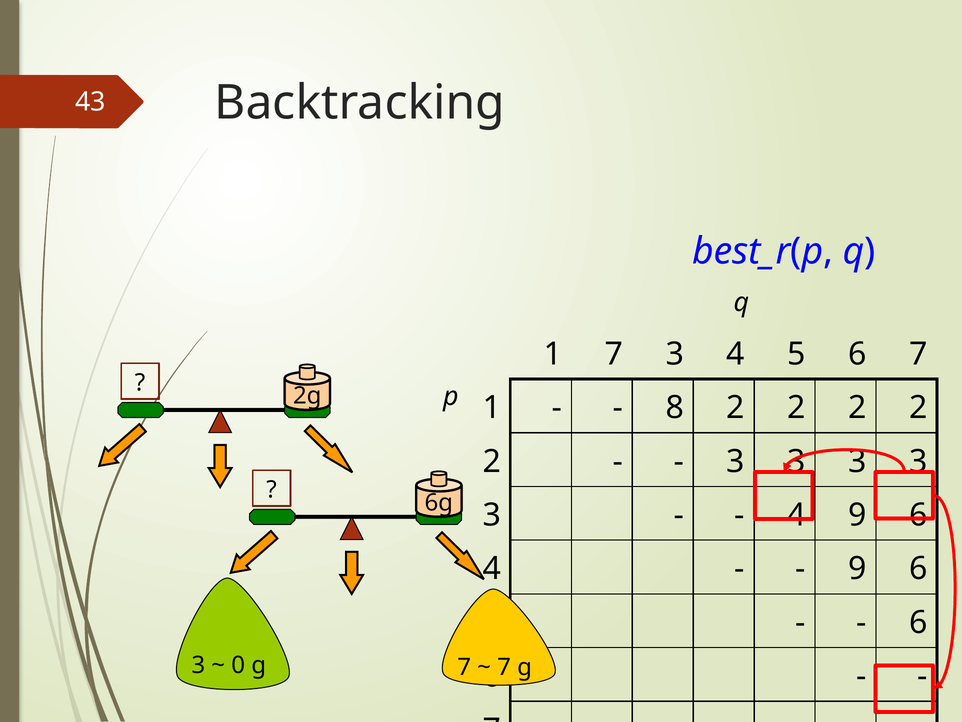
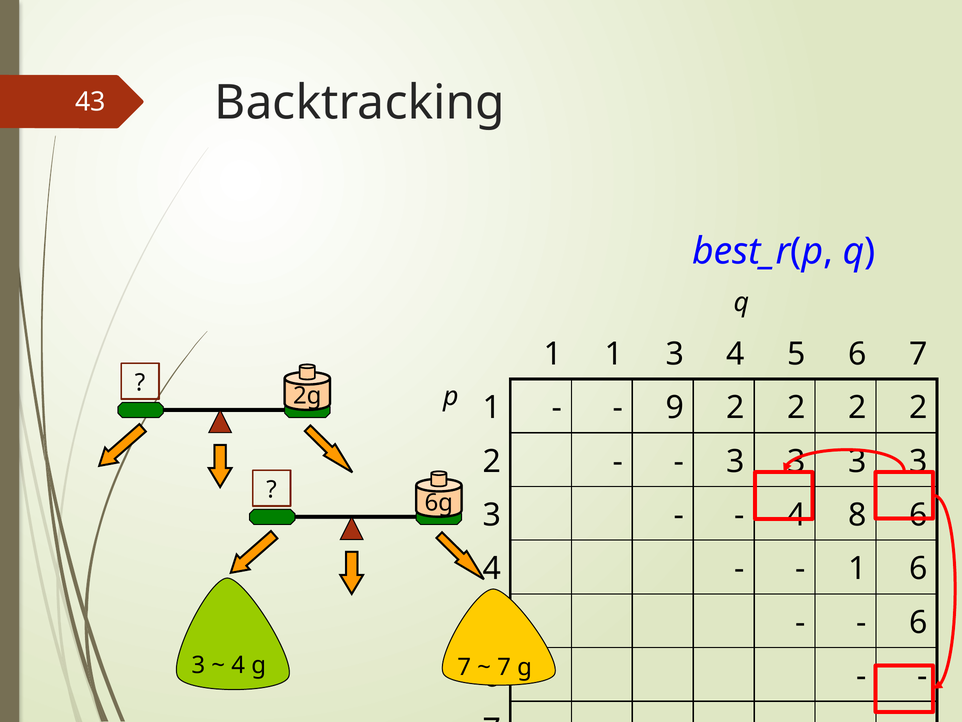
1 7: 7 -> 1
8: 8 -> 9
9 at (858, 515): 9 -> 8
9 at (858, 568): 9 -> 1
0 at (238, 665): 0 -> 4
